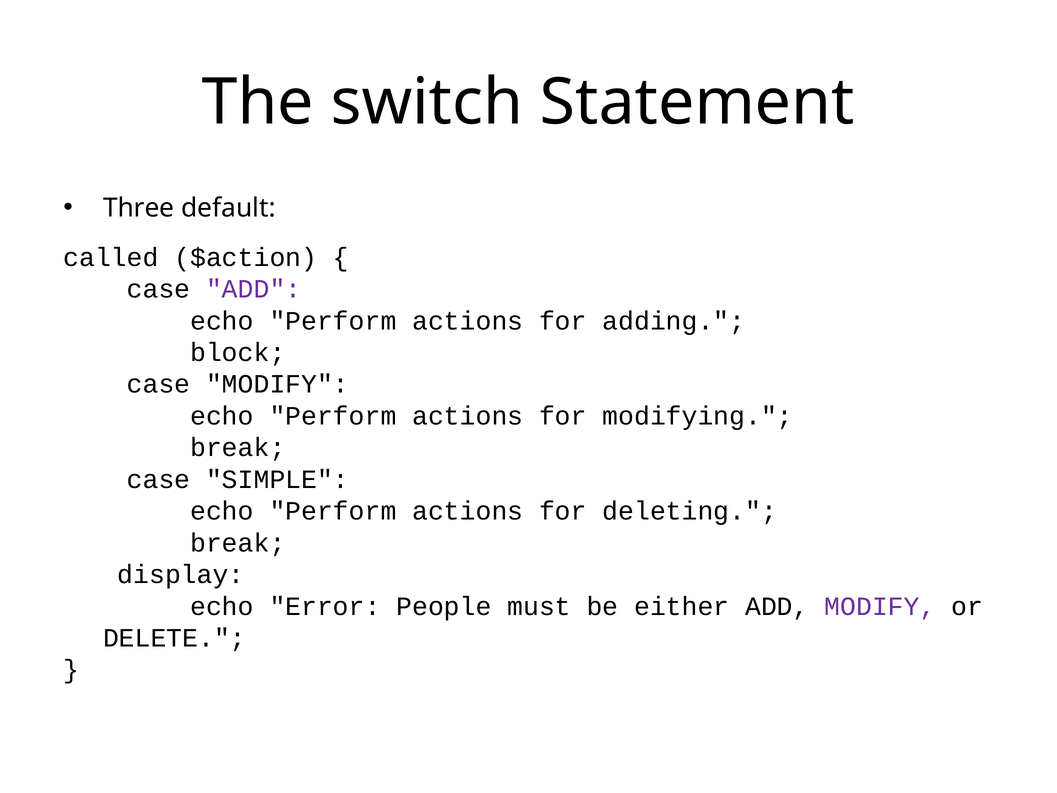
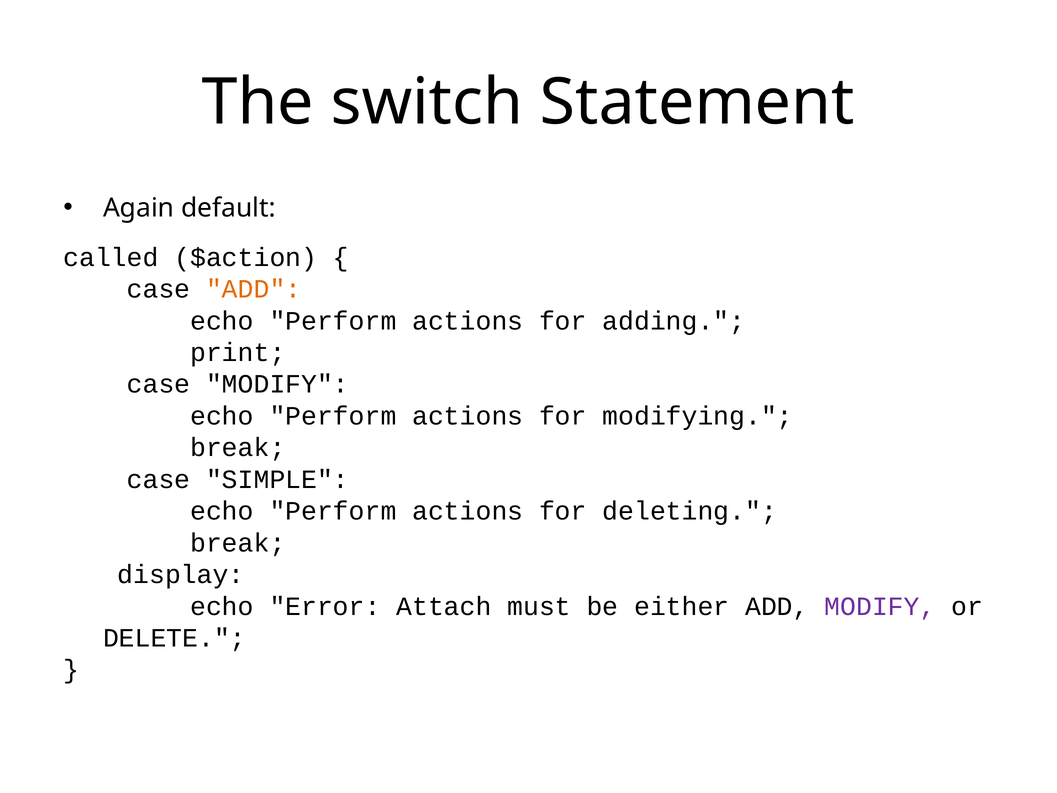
Three: Three -> Again
ADD at (254, 289) colour: purple -> orange
block: block -> print
People: People -> Attach
